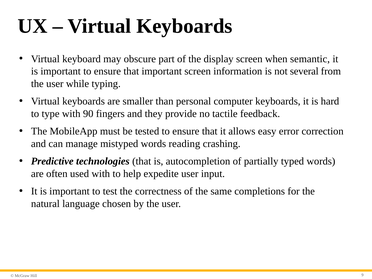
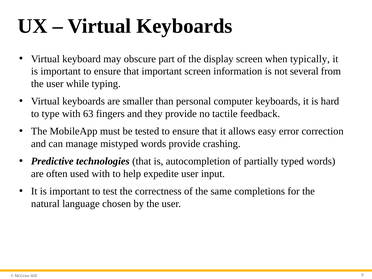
semantic: semantic -> typically
90: 90 -> 63
words reading: reading -> provide
